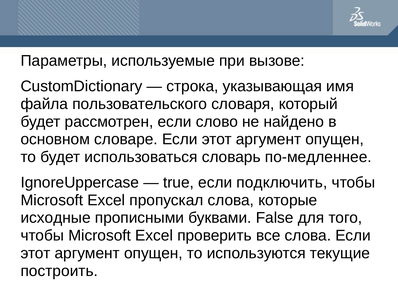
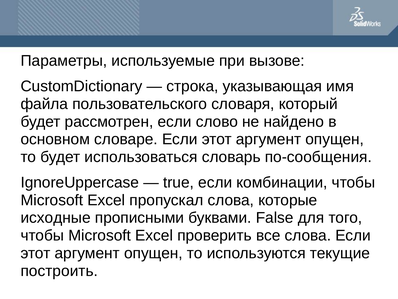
по-медленнее: по-медленнее -> по-сообщения
подключить: подключить -> комбинации
